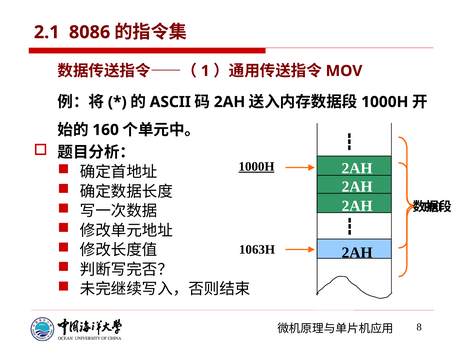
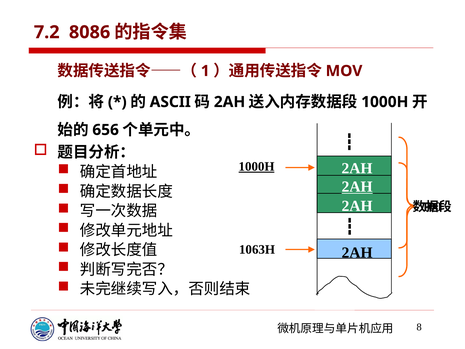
2.1: 2.1 -> 7.2
160: 160 -> 656
2AH at (357, 187) underline: none -> present
